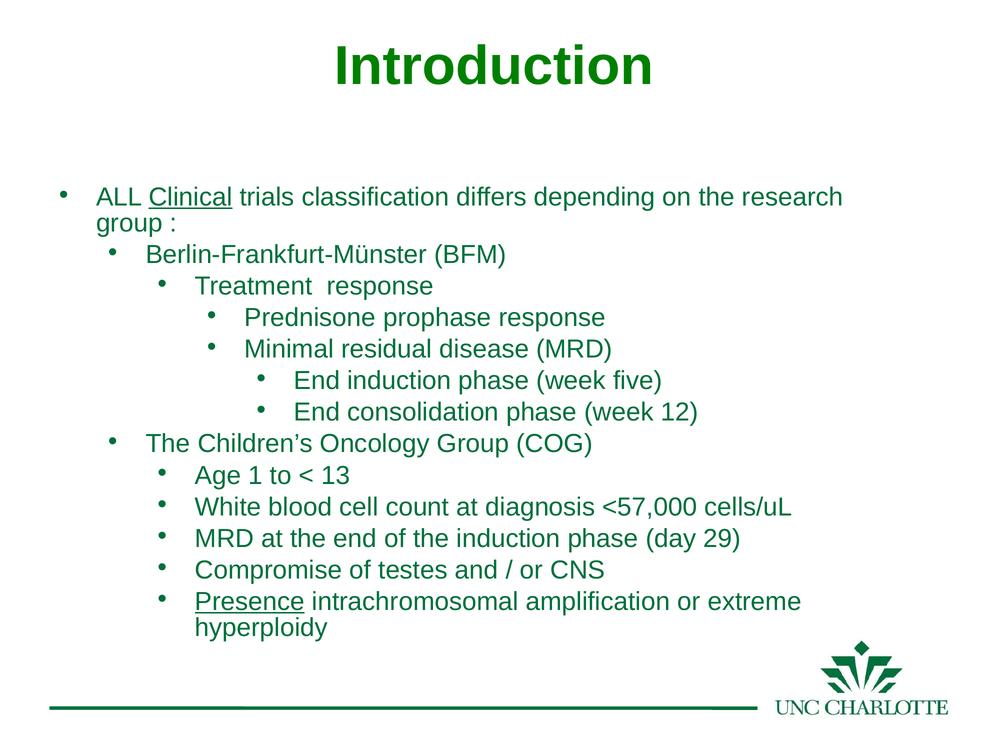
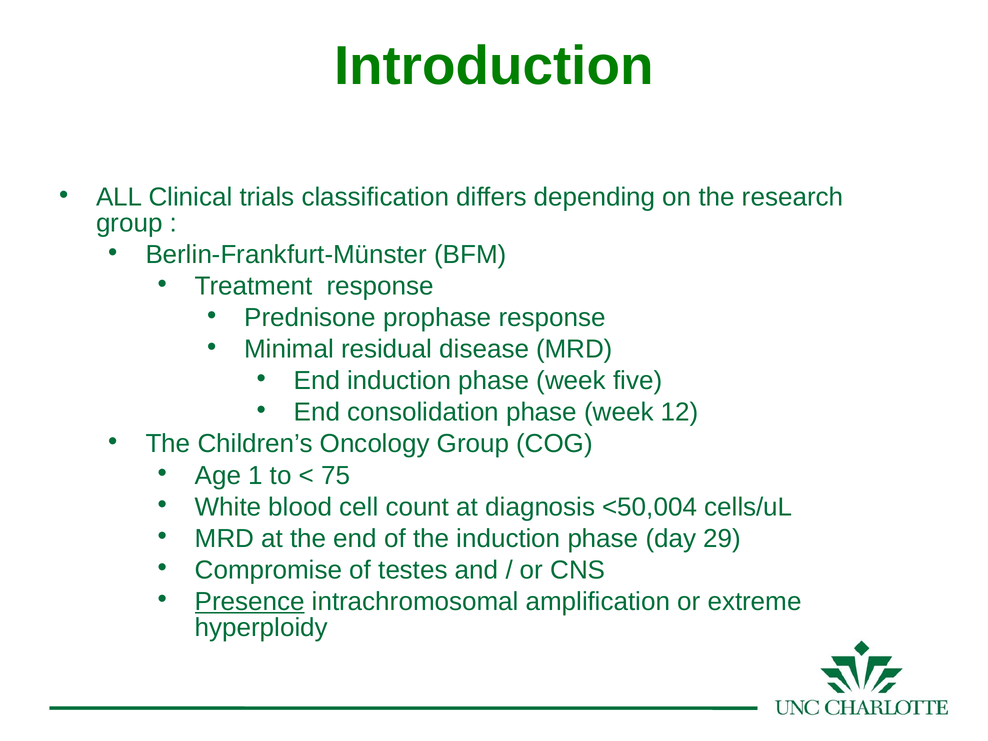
Clinical underline: present -> none
13: 13 -> 75
<57,000: <57,000 -> <50,004
